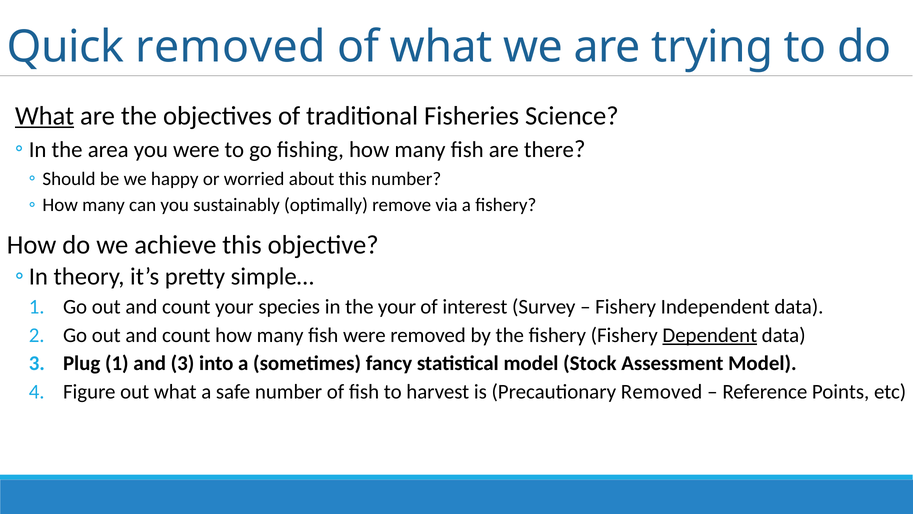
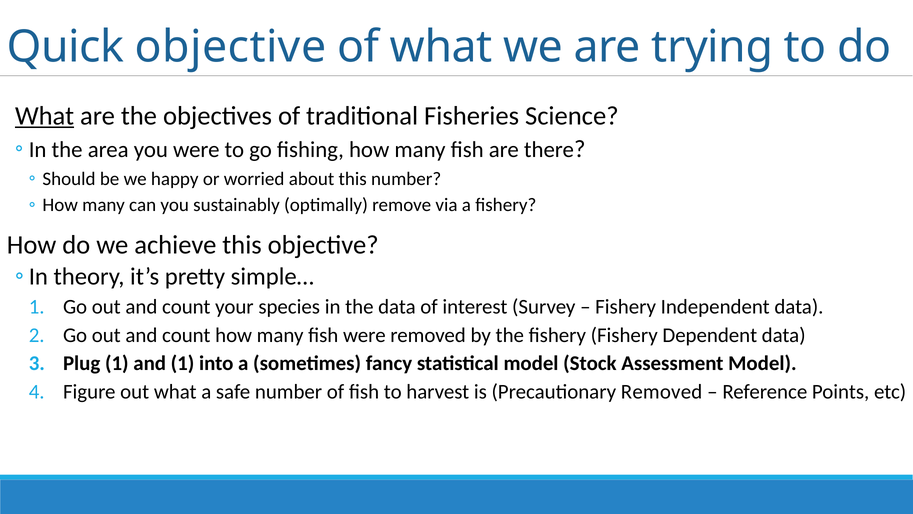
Quick removed: removed -> objective
the your: your -> data
Dependent underline: present -> none
and 3: 3 -> 1
